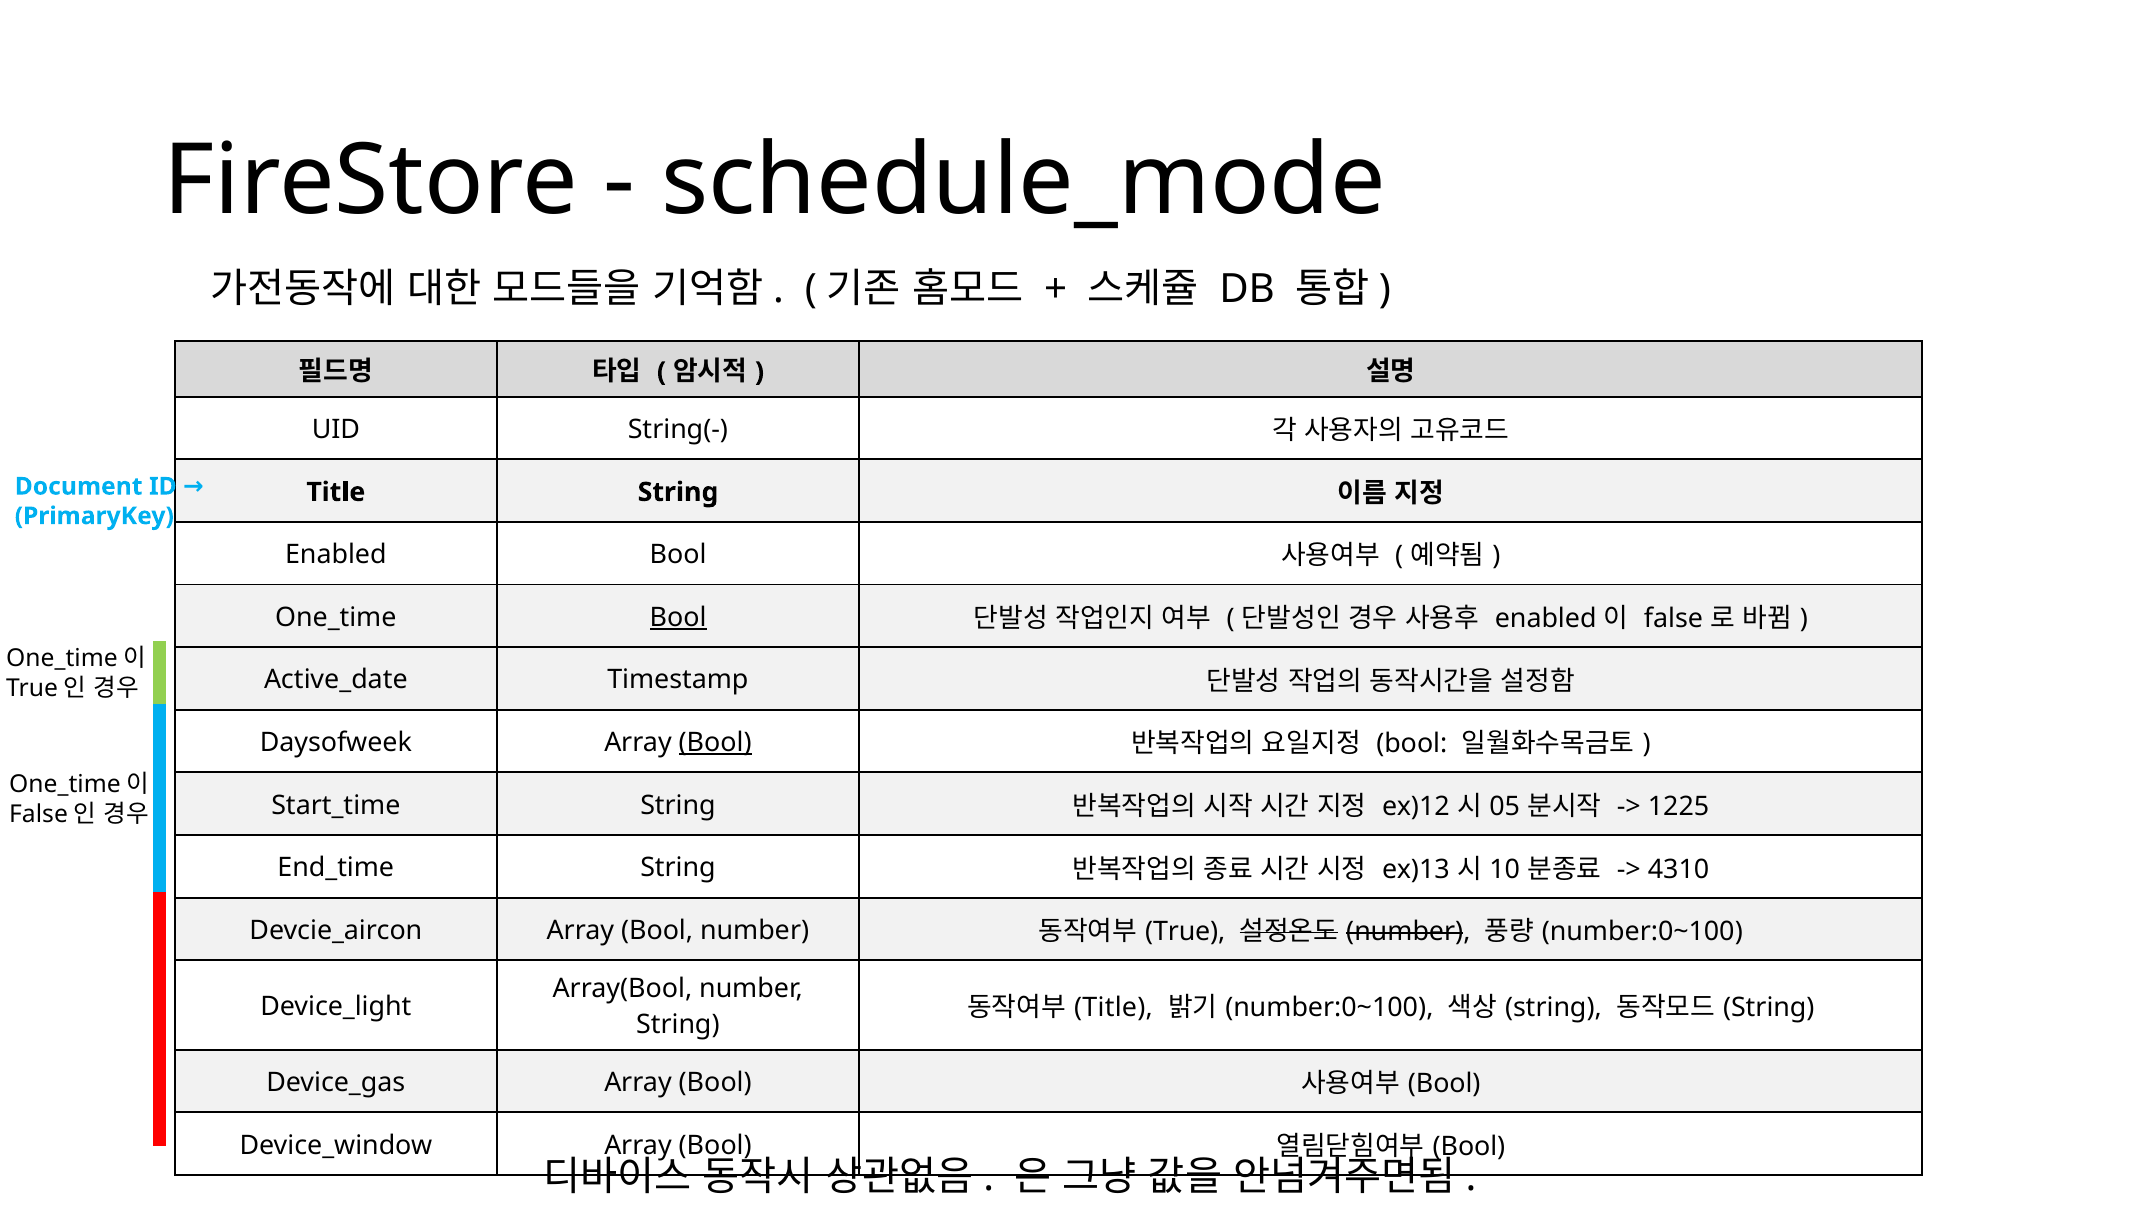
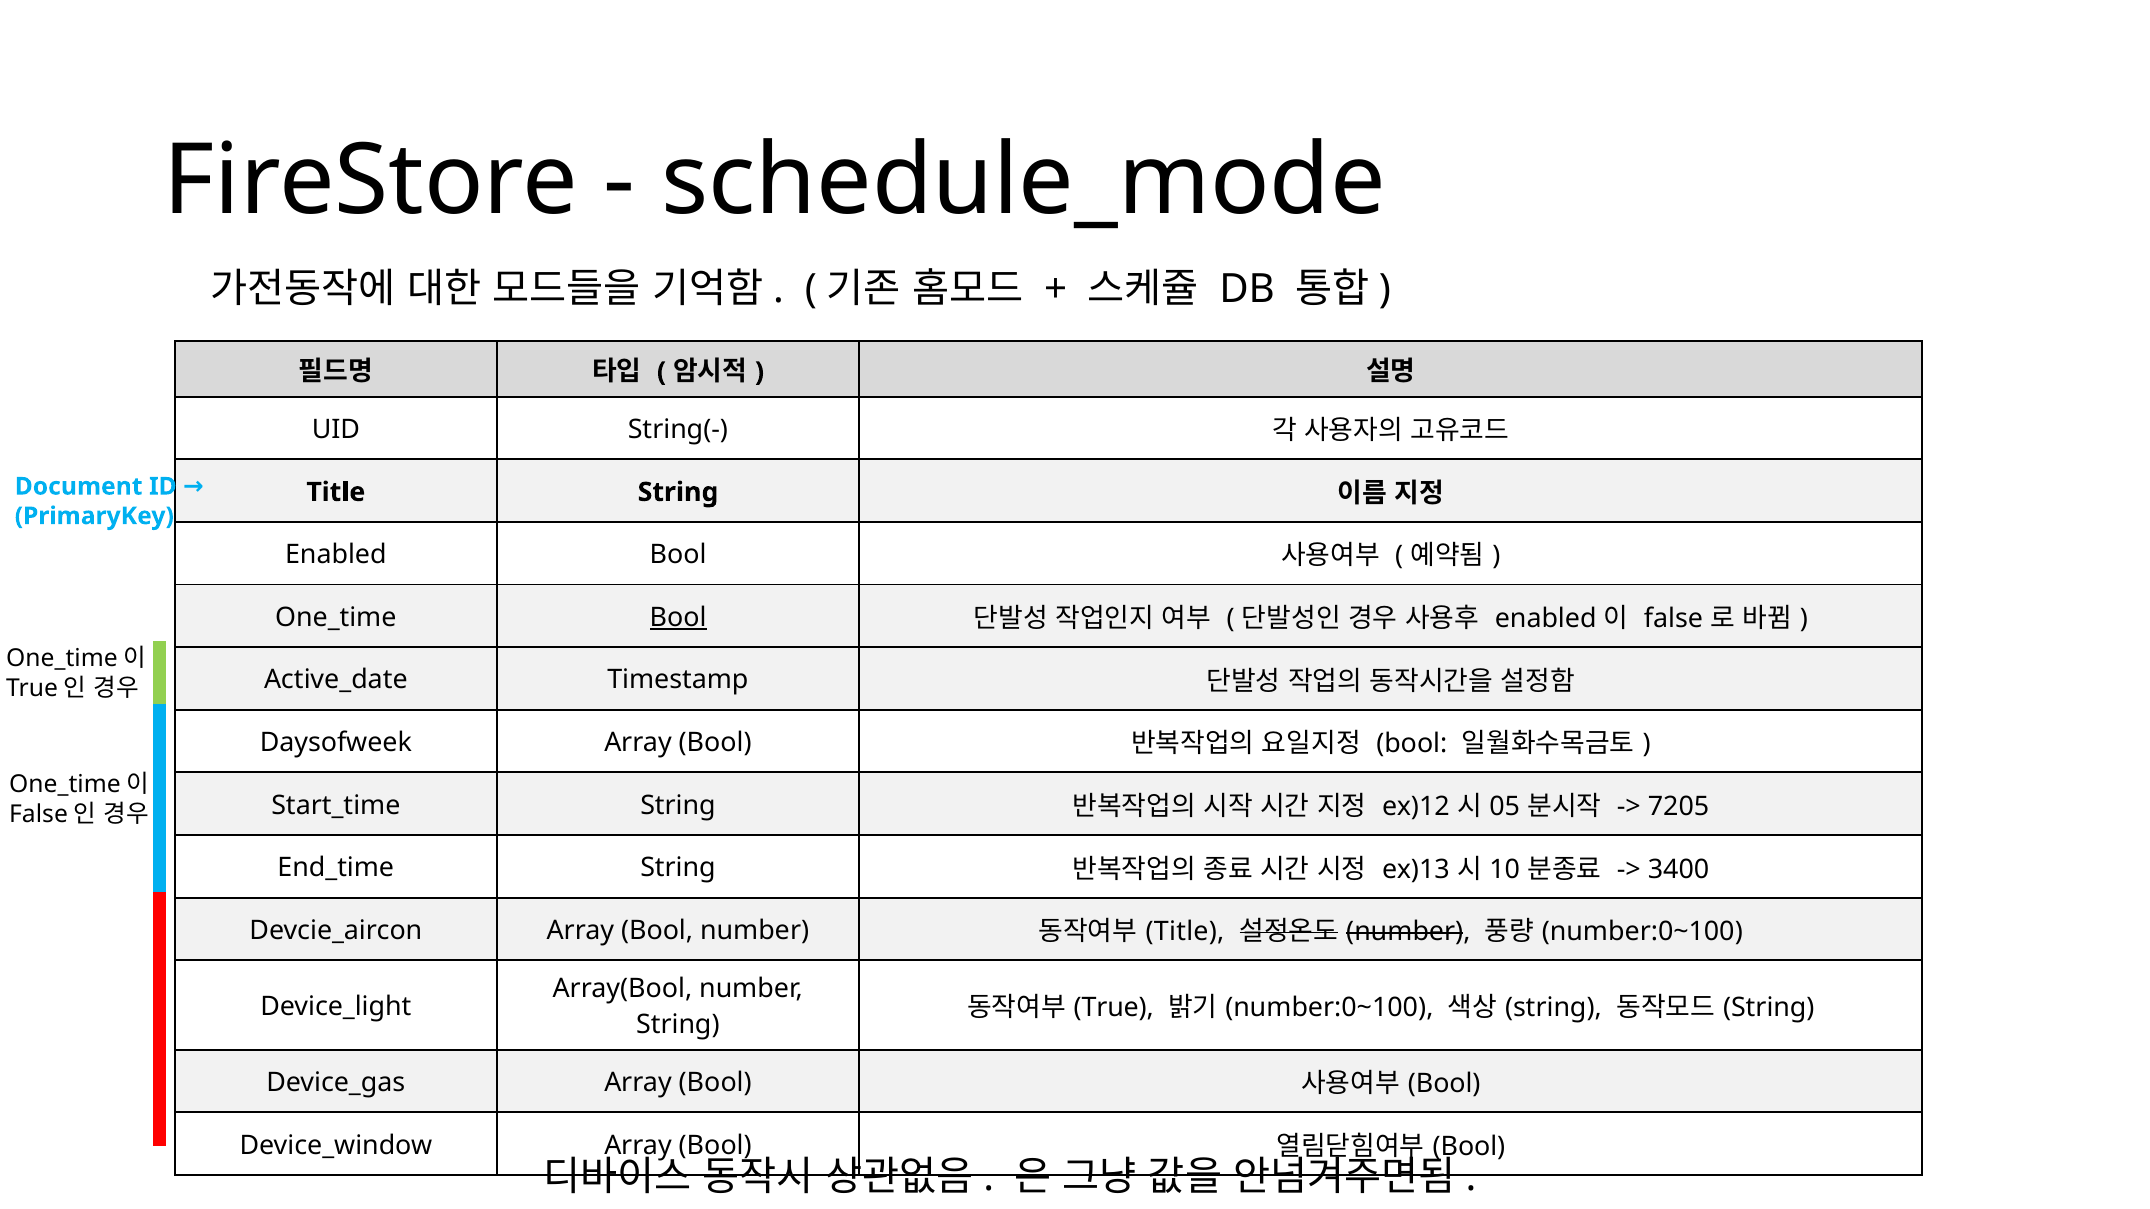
Bool at (715, 743) underline: present -> none
1225: 1225 -> 7205
4310: 4310 -> 3400
True at (1185, 932): True -> Title
Title at (1114, 1008): Title -> True
